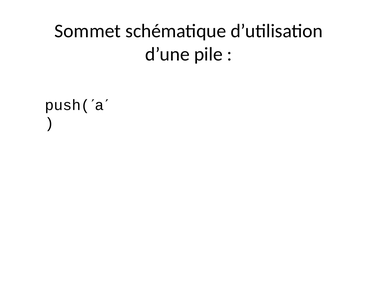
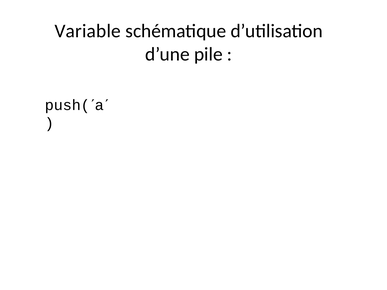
Sommet: Sommet -> Variable
